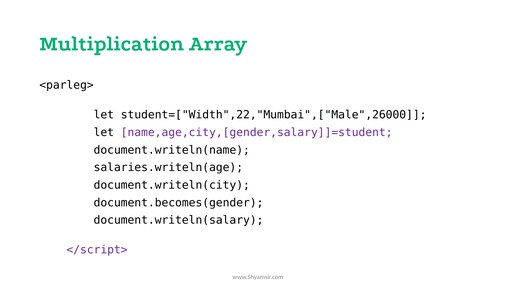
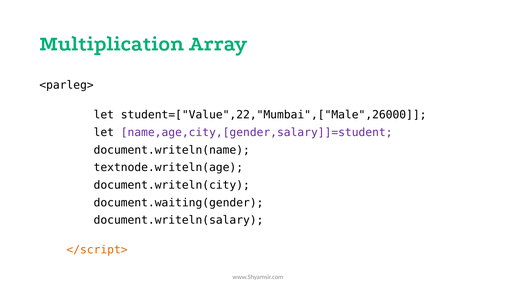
student=["Width",22,"Mumbai",["Male",26000: student=["Width",22,"Mumbai",["Male",26000 -> student=["Value",22,"Mumbai",["Male",26000
salaries.writeln(age: salaries.writeln(age -> textnode.writeln(age
document.becomes(gender: document.becomes(gender -> document.waiting(gender
</script> colour: purple -> orange
